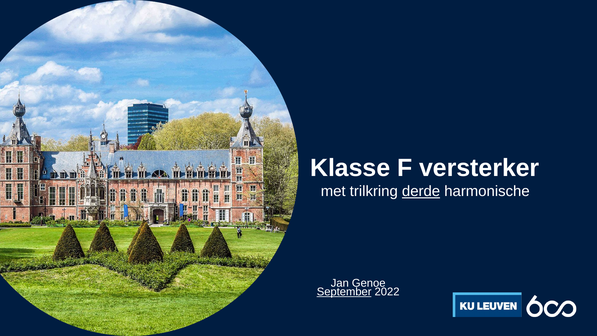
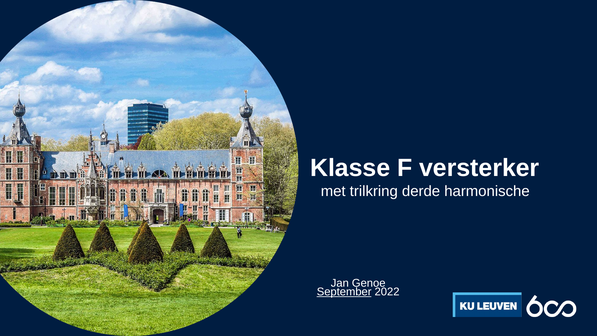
derde underline: present -> none
